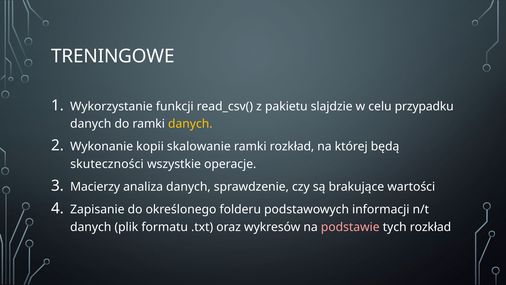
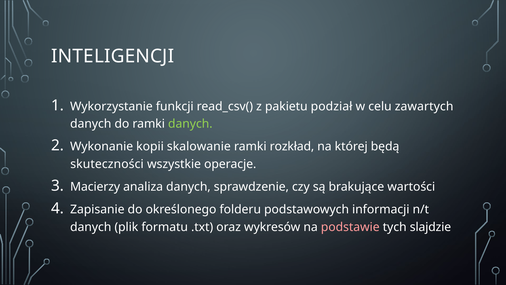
TRENINGOWE: TRENINGOWE -> INTELIGENCJI
slajdzie: slajdzie -> podział
przypadku: przypadku -> zawartych
danych at (190, 124) colour: yellow -> light green
tych rozkład: rozkład -> slajdzie
